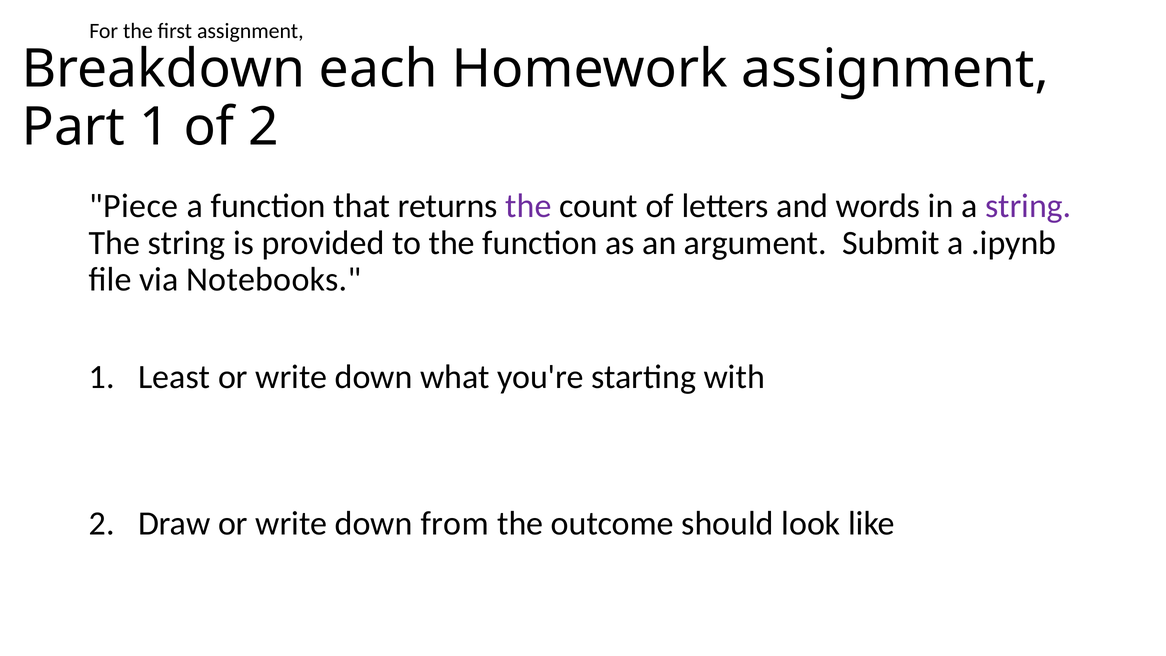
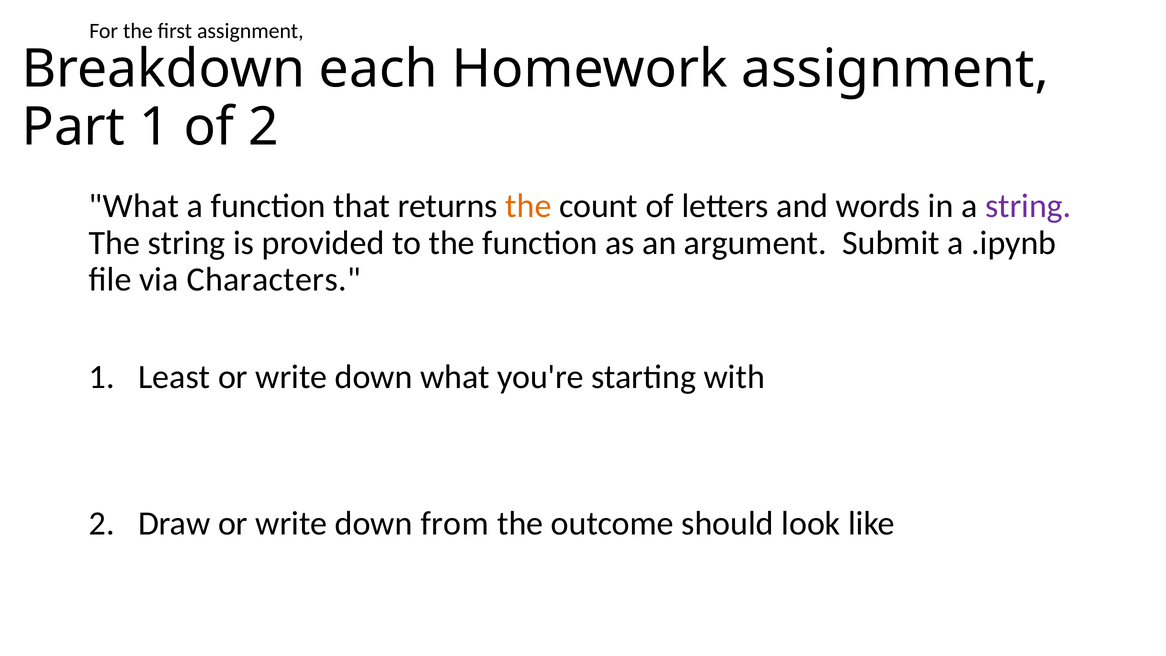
Piece at (134, 206): Piece -> What
the at (529, 206) colour: purple -> orange
Notebooks: Notebooks -> Characters
